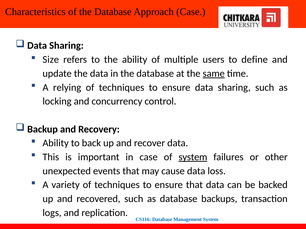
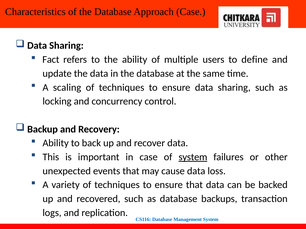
Size: Size -> Fact
same underline: present -> none
relying: relying -> scaling
